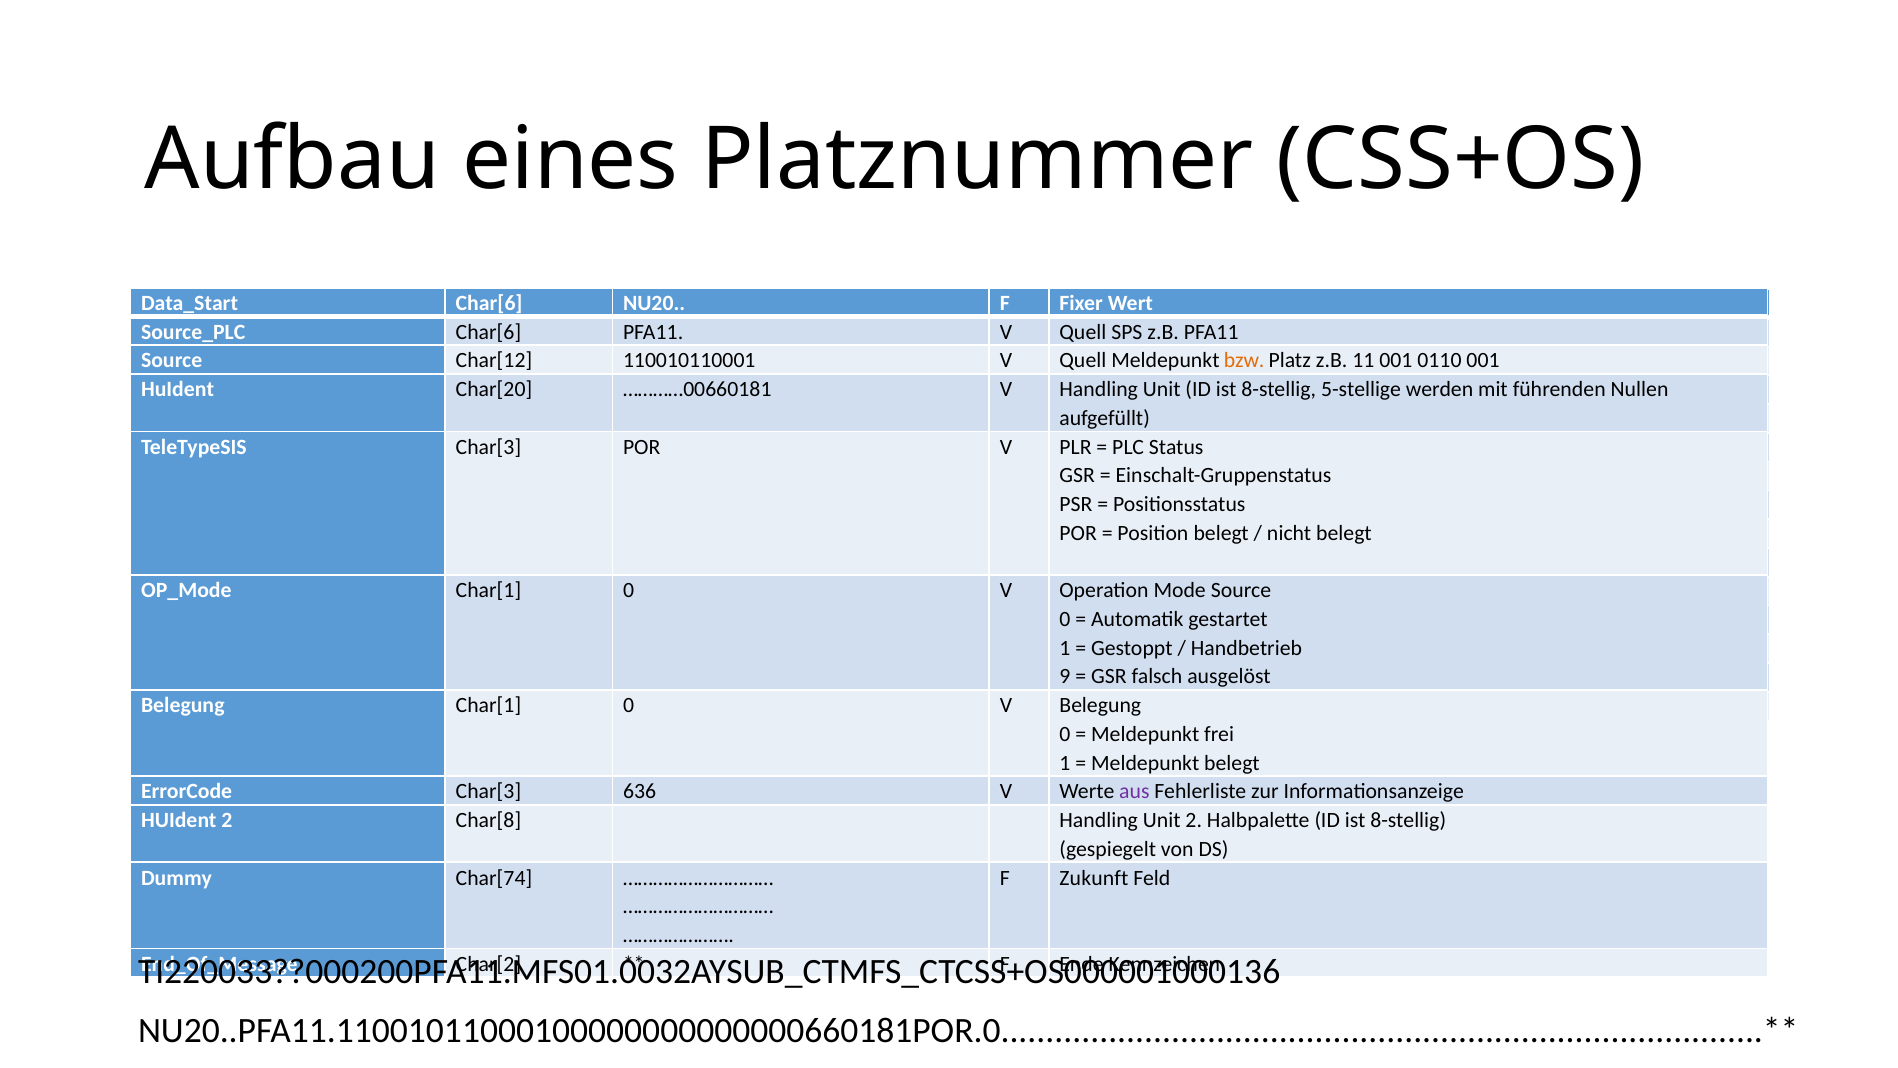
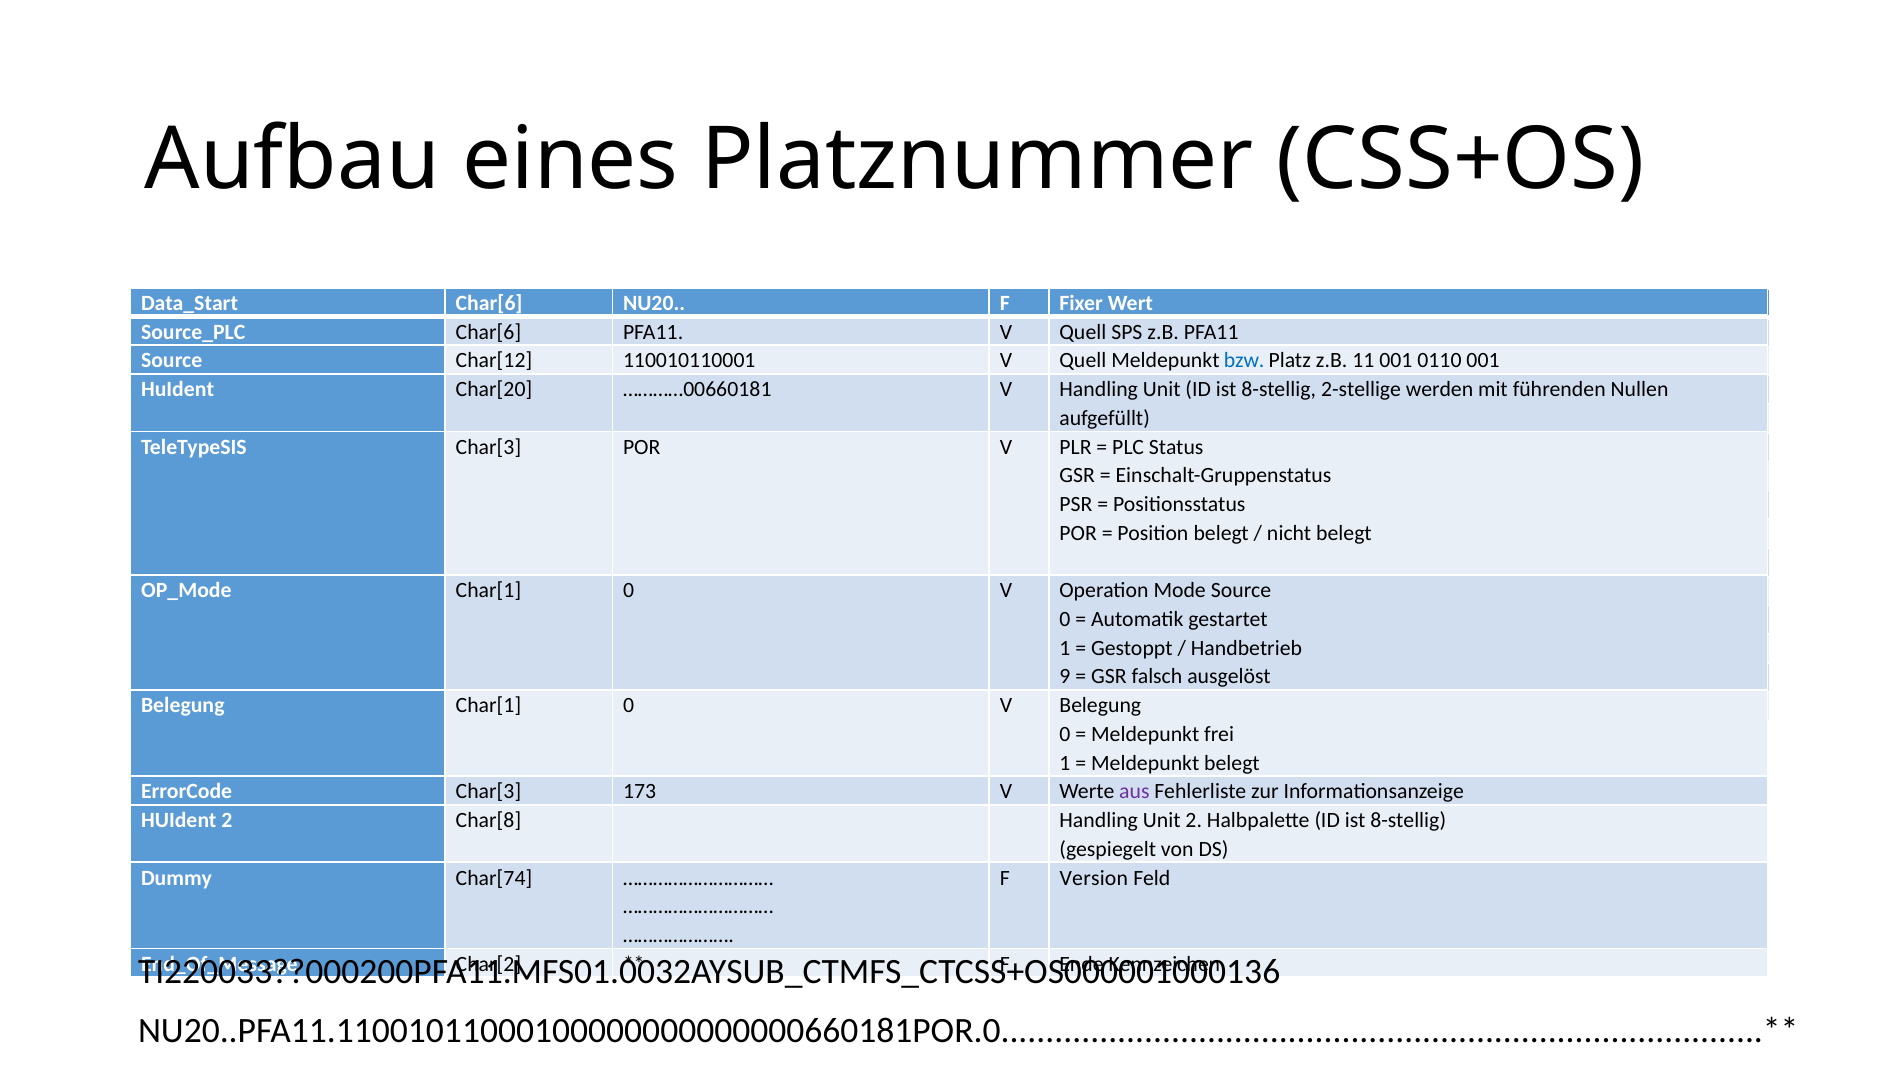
bzw colour: orange -> blue
5-stellige: 5-stellige -> 2-stellige
636: 636 -> 173
F Zukunft: Zukunft -> Version
